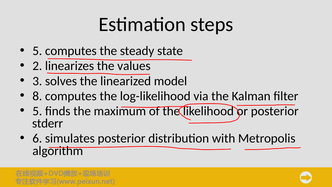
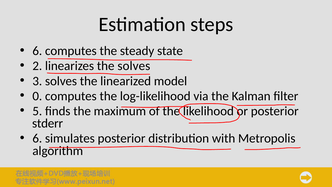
5 at (37, 51): 5 -> 6
the values: values -> solves
8: 8 -> 0
